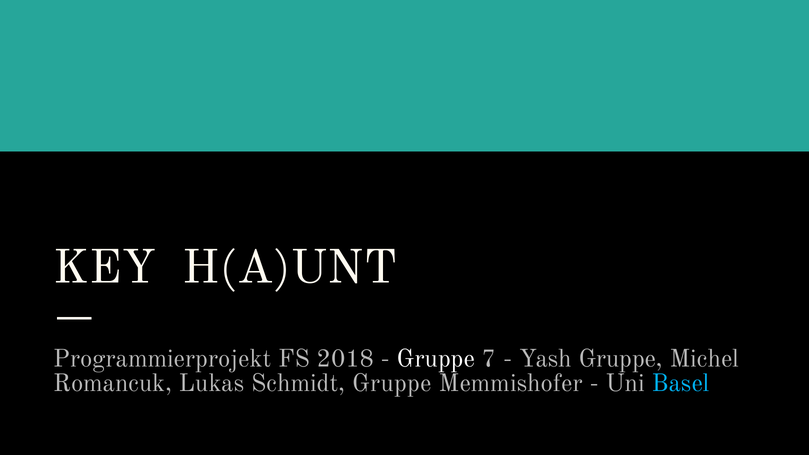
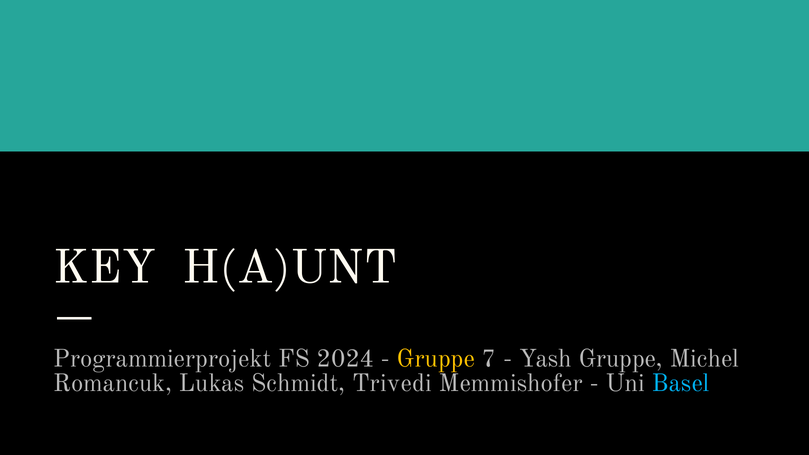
2018: 2018 -> 2024
Gruppe at (436, 358) colour: white -> yellow
Schmidt Gruppe: Gruppe -> Trivedi
